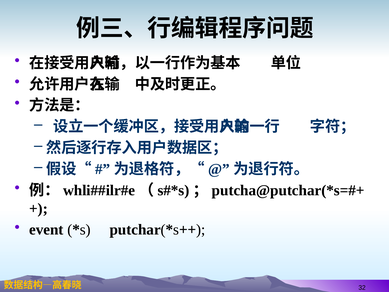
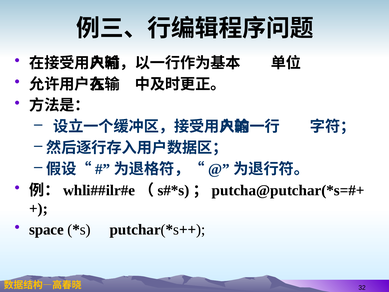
event: event -> space
